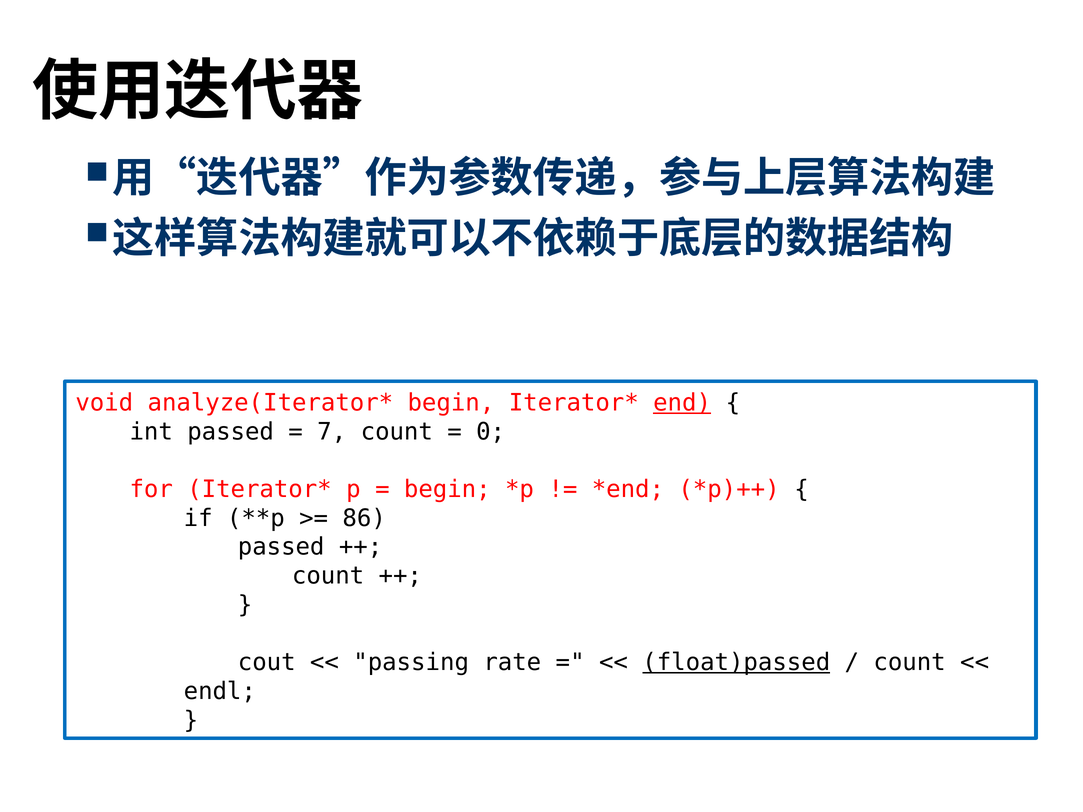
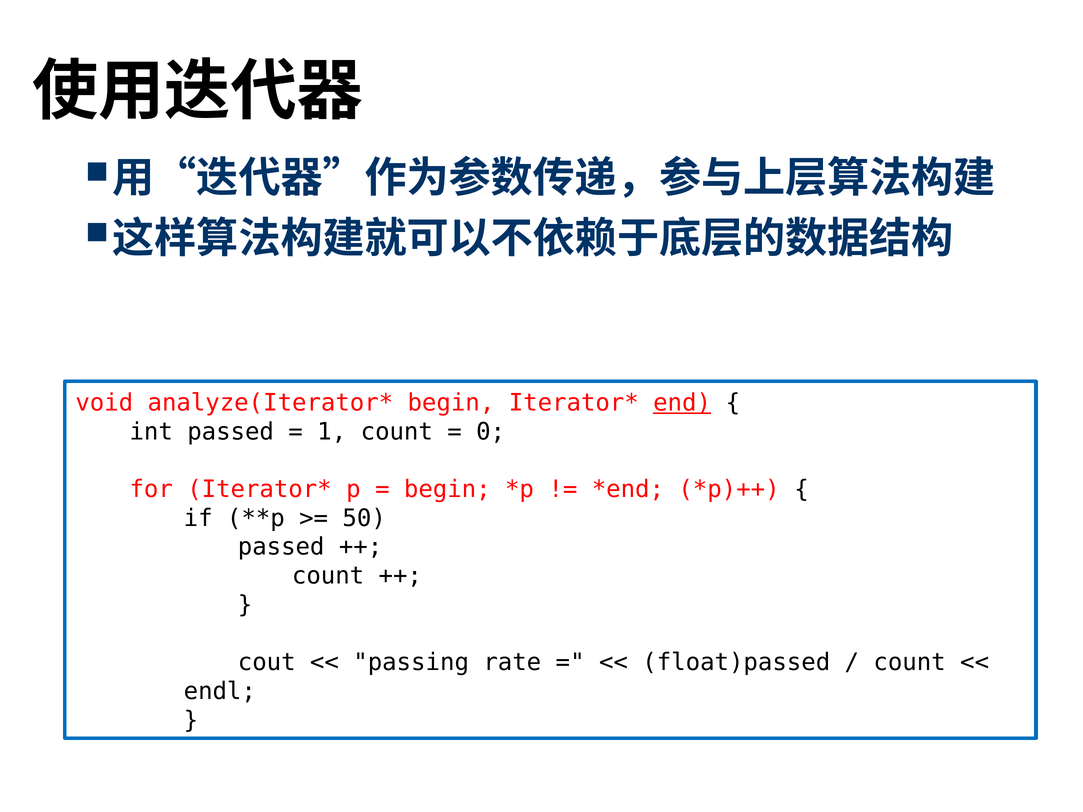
7: 7 -> 1
86: 86 -> 50
float)passed underline: present -> none
